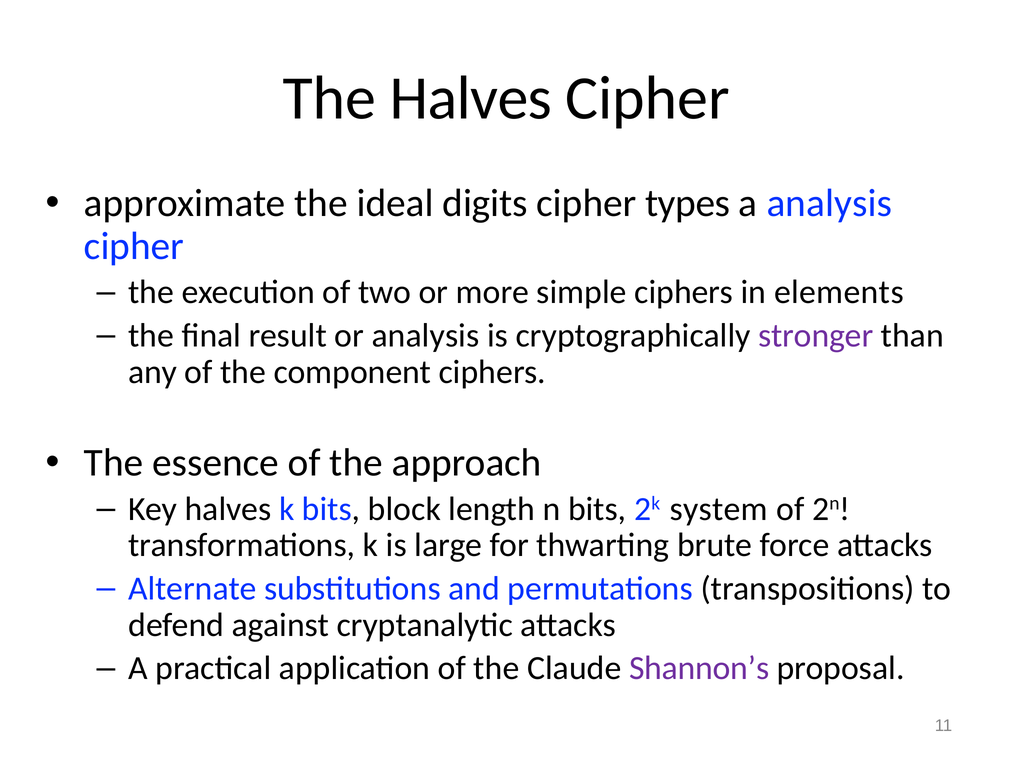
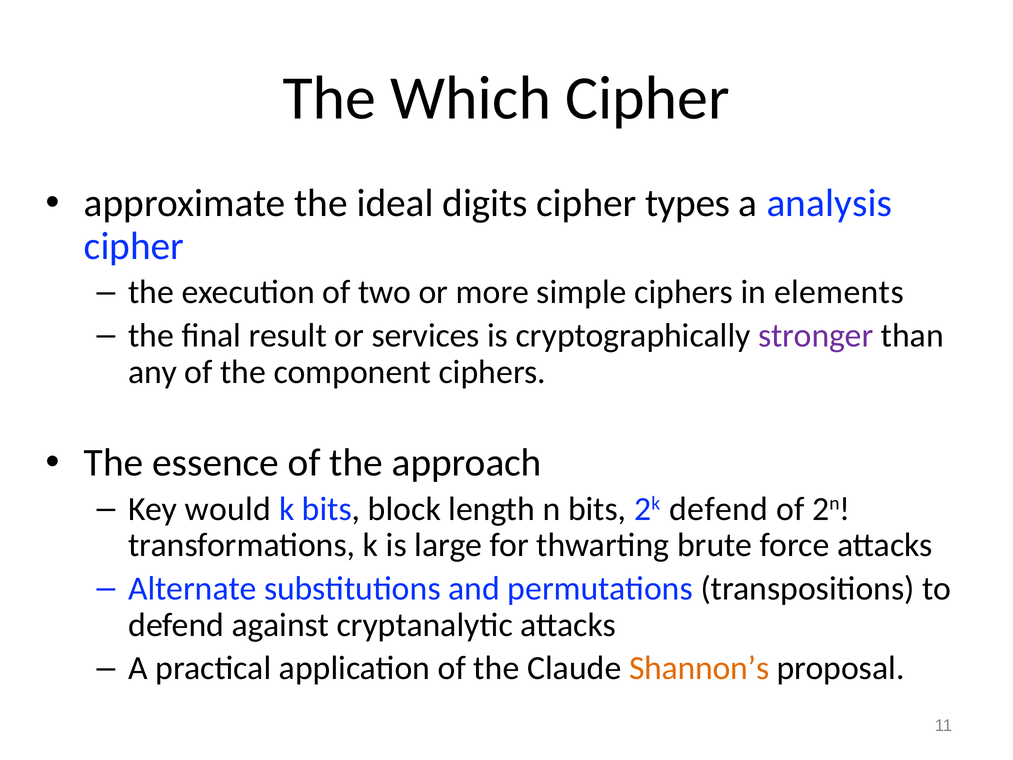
The Halves: Halves -> Which
or analysis: analysis -> services
Key halves: halves -> would
2k system: system -> defend
Shannon’s colour: purple -> orange
